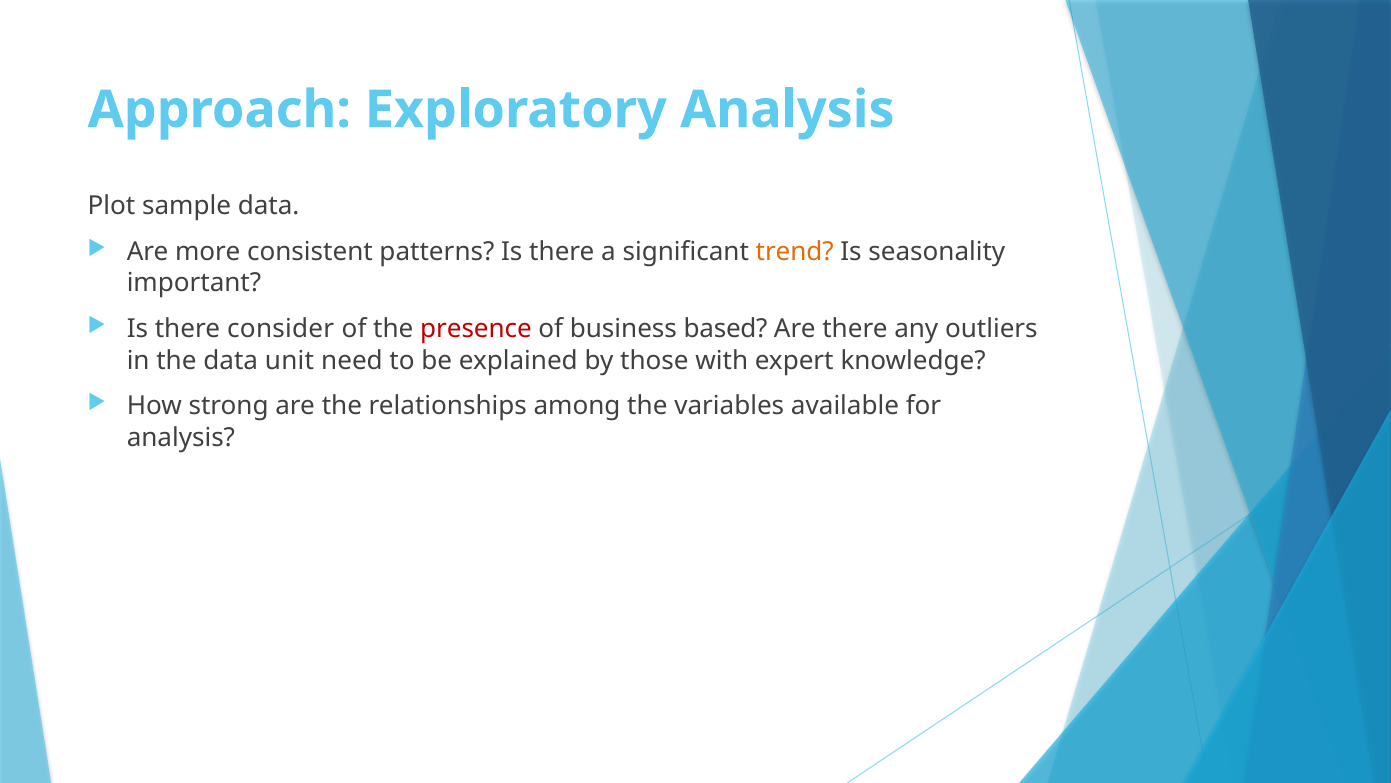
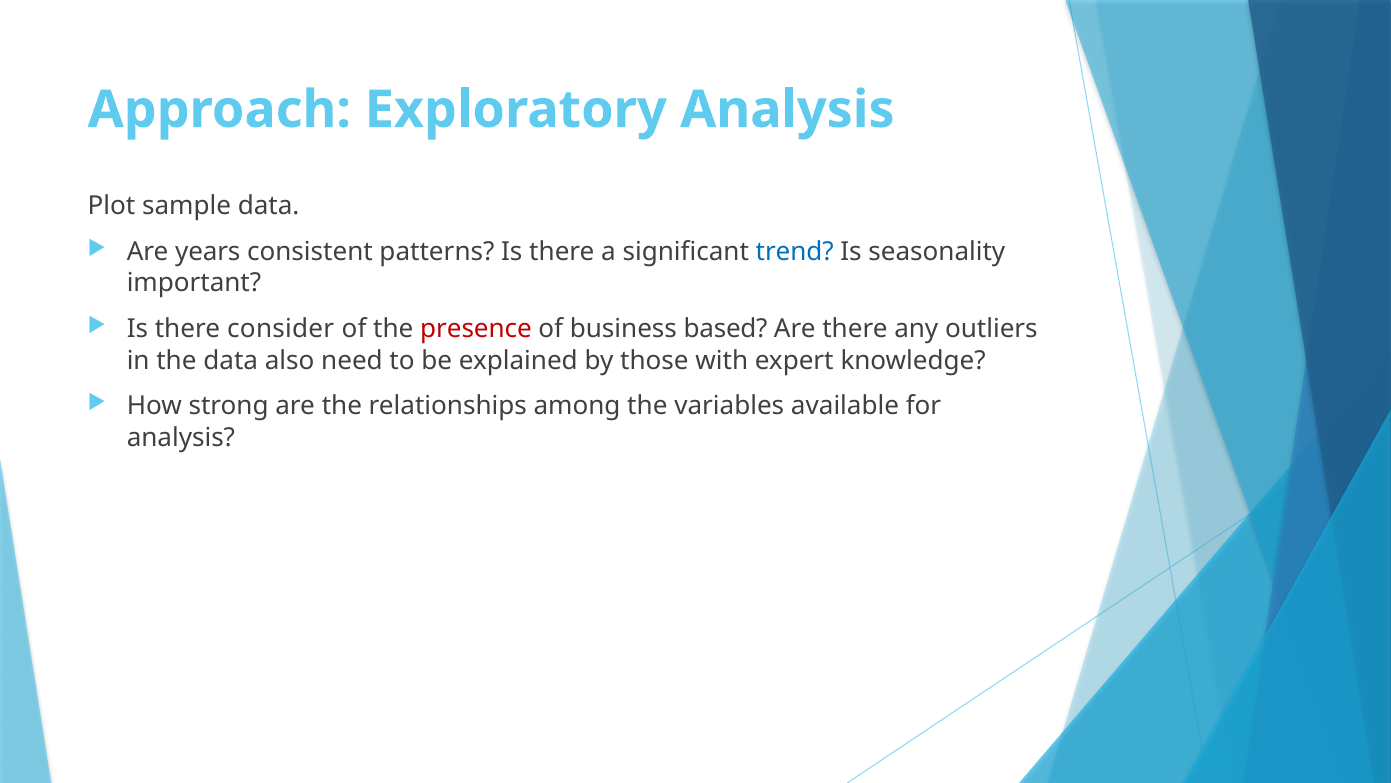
more: more -> years
trend colour: orange -> blue
unit: unit -> also
